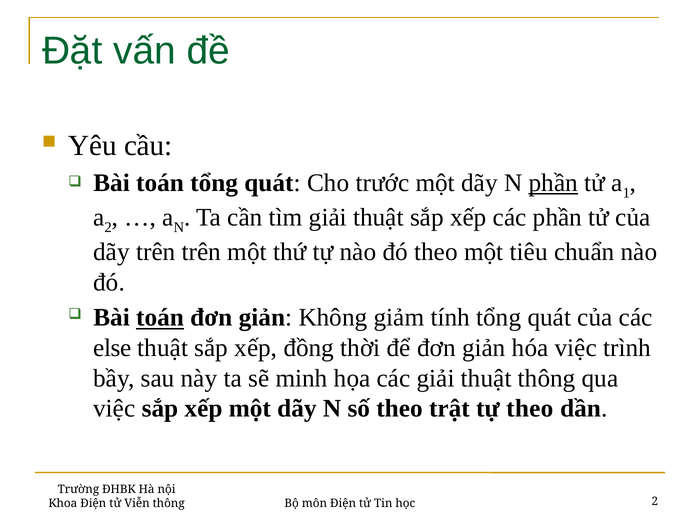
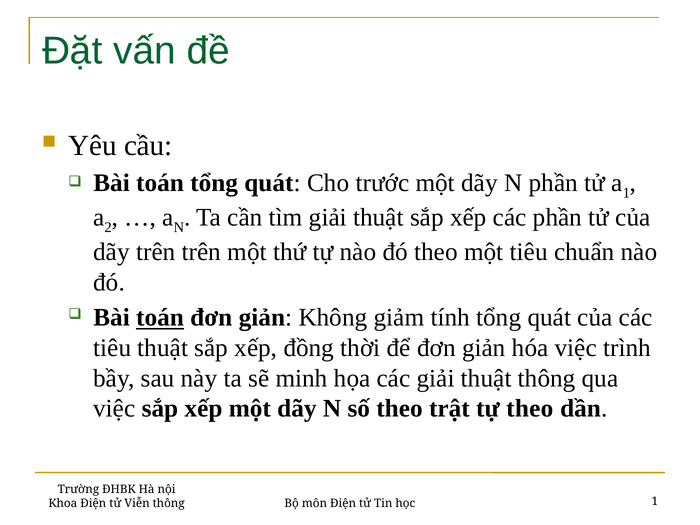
phần at (553, 183) underline: present -> none
else at (112, 348): else -> tiêu
học 2: 2 -> 1
